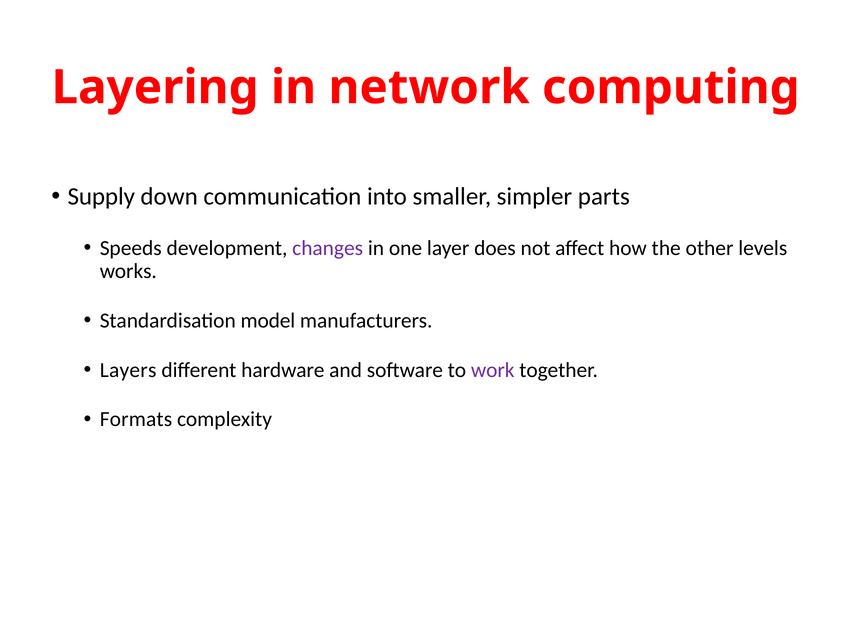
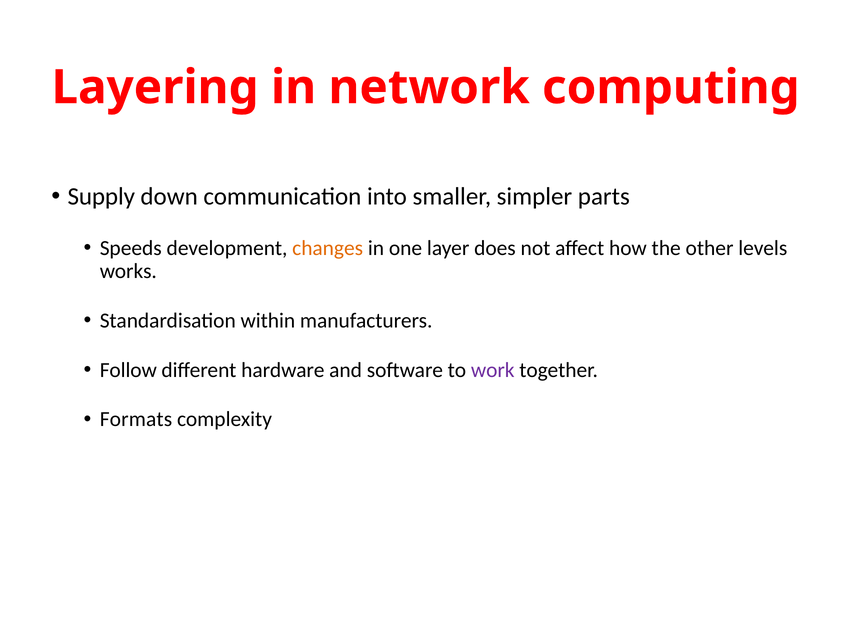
changes colour: purple -> orange
model: model -> within
Layers: Layers -> Follow
